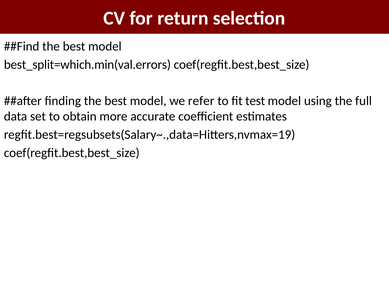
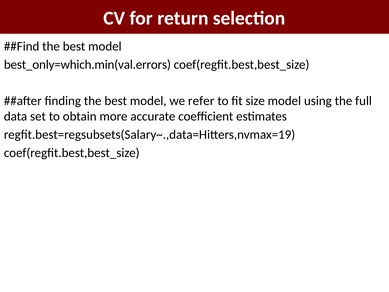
best_split=which.min(val.errors: best_split=which.min(val.errors -> best_only=which.min(val.errors
test: test -> size
